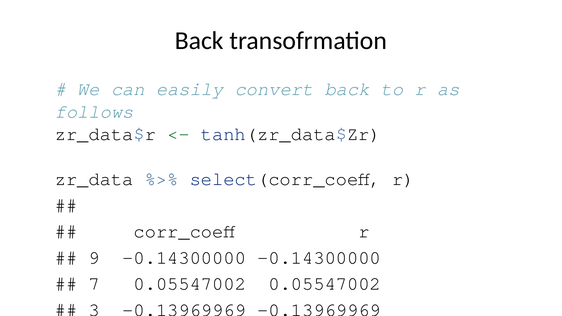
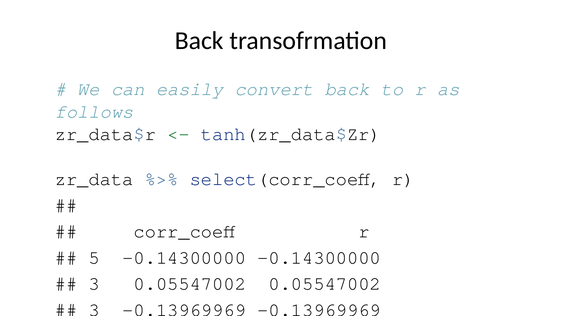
9 at (94, 258): 9 -> 5
7 at (94, 284): 7 -> 3
